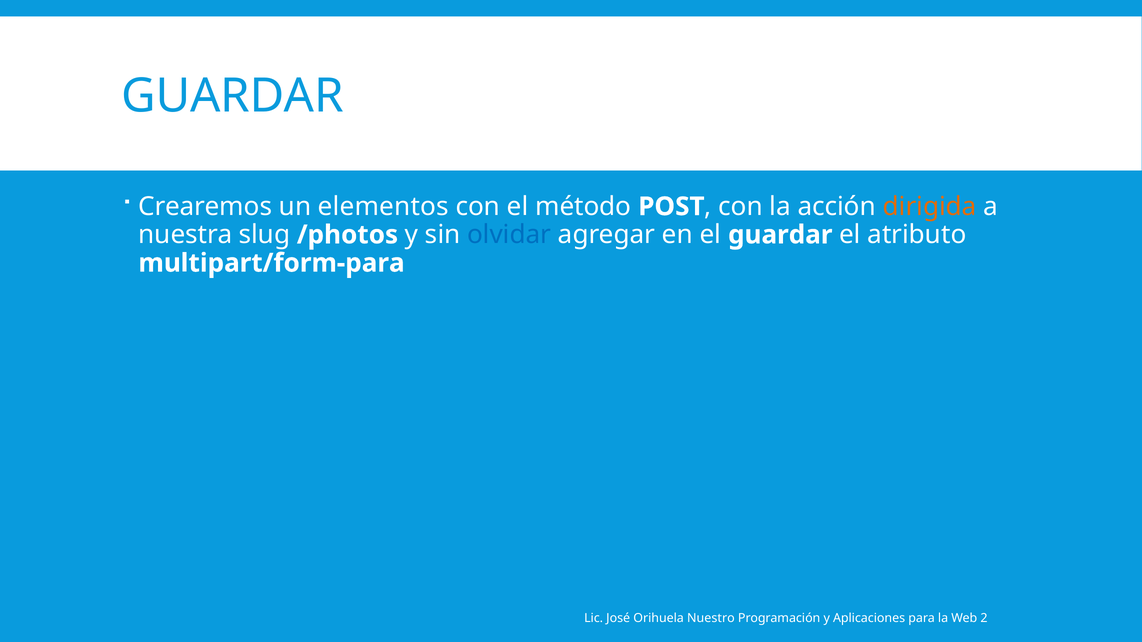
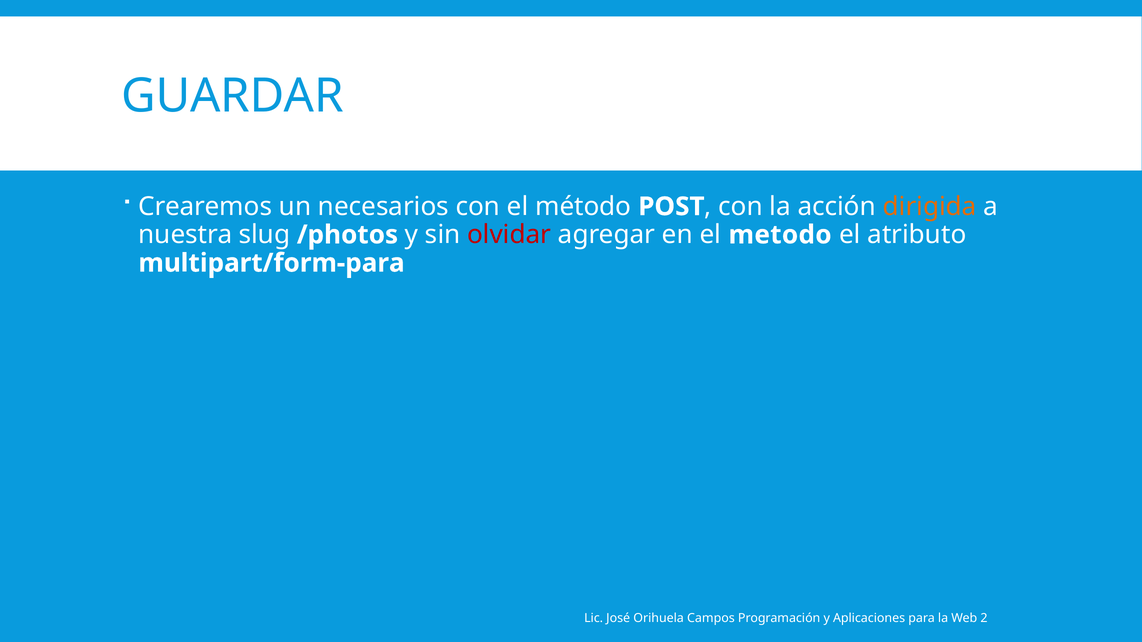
elementos: elementos -> necesarios
olvidar colour: blue -> red
el guardar: guardar -> metodo
Nuestro: Nuestro -> Campos
